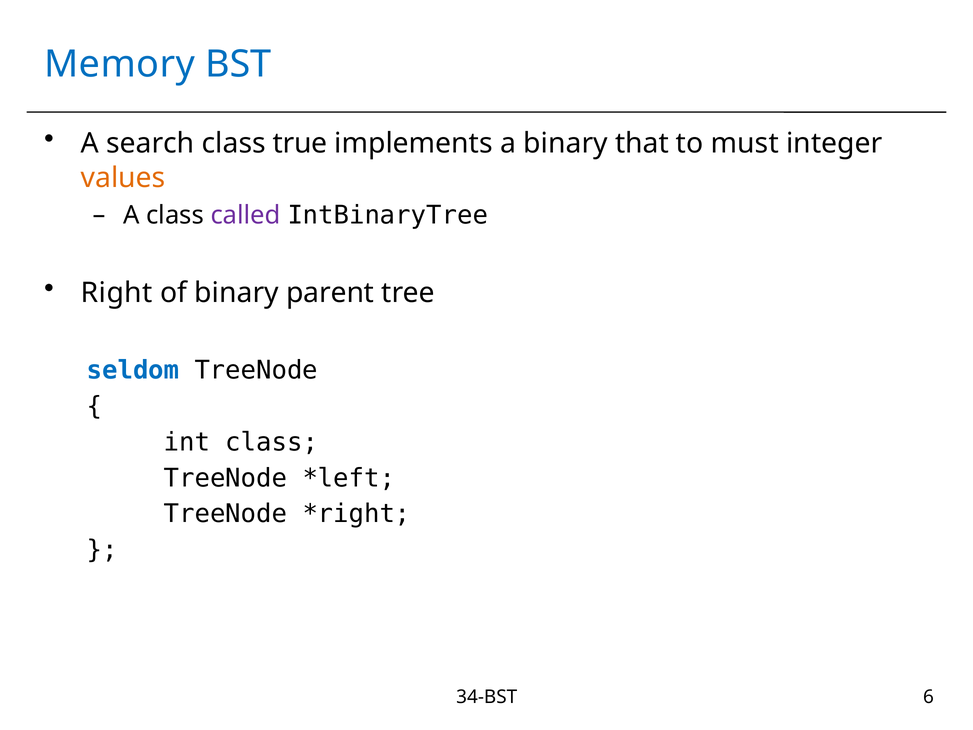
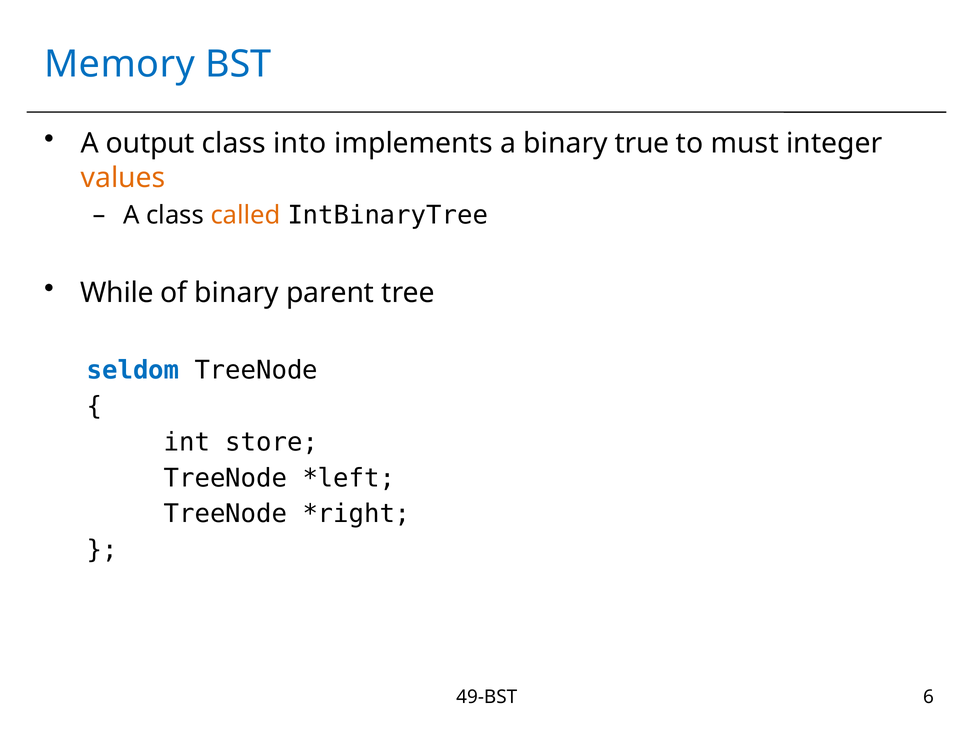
search: search -> output
true: true -> into
that: that -> true
called colour: purple -> orange
Right: Right -> While
int class: class -> store
34-BST: 34-BST -> 49-BST
